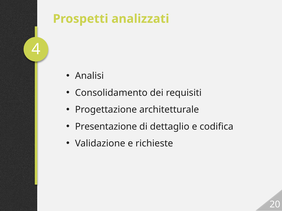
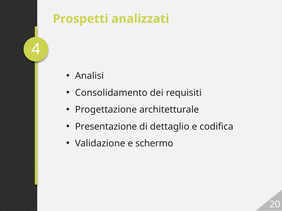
richieste: richieste -> schermo
